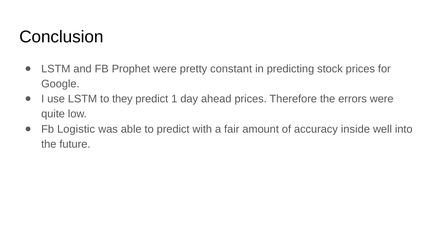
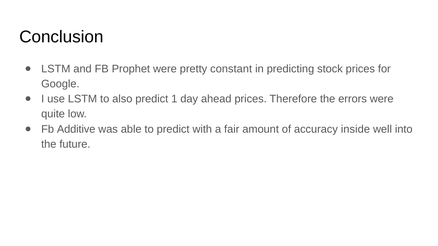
they: they -> also
Logistic: Logistic -> Additive
